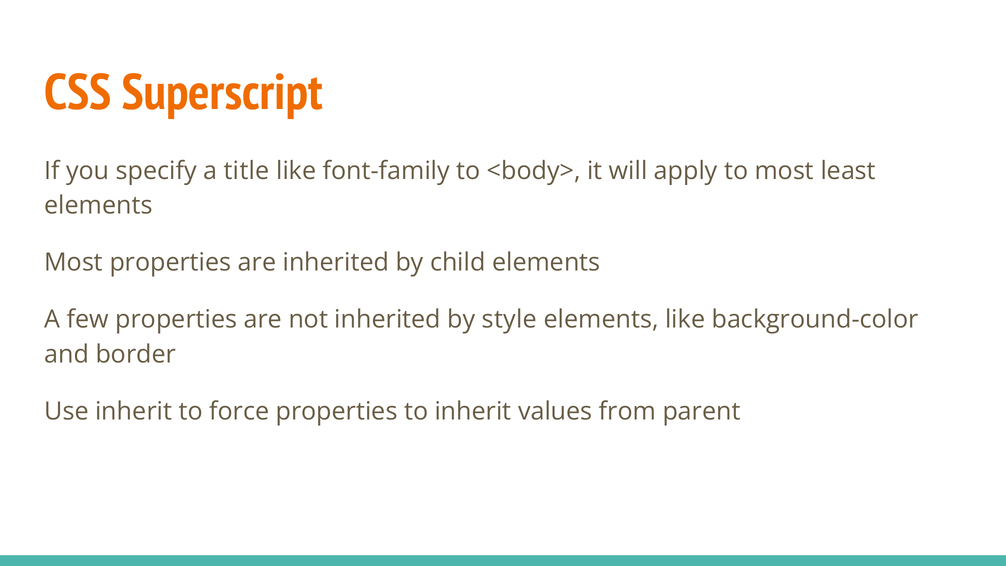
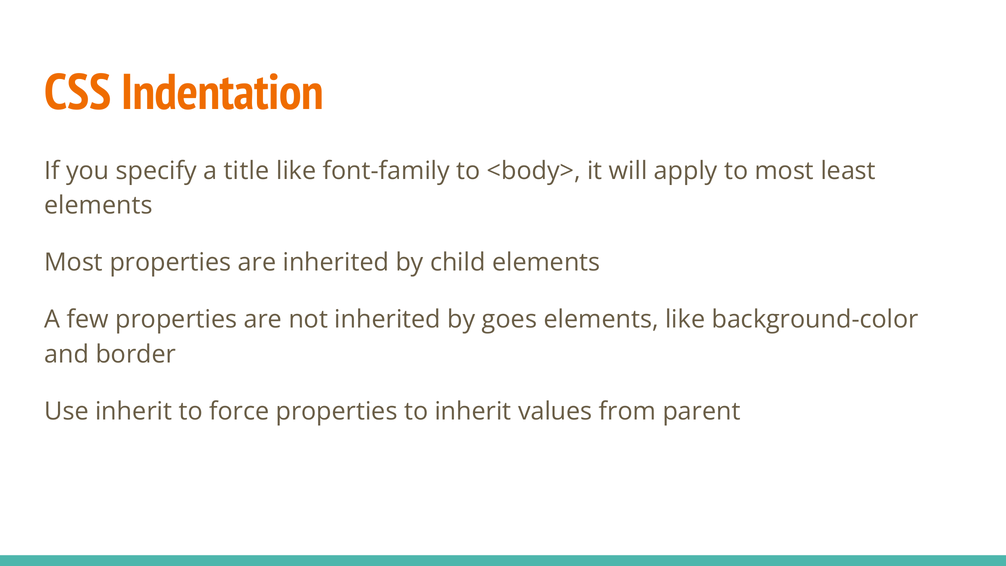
Superscript: Superscript -> Indentation
style: style -> goes
